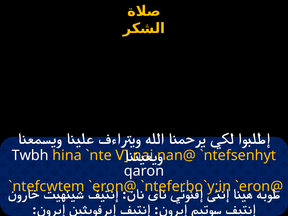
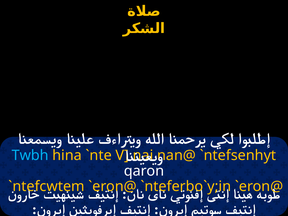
Twbh colour: white -> light blue
